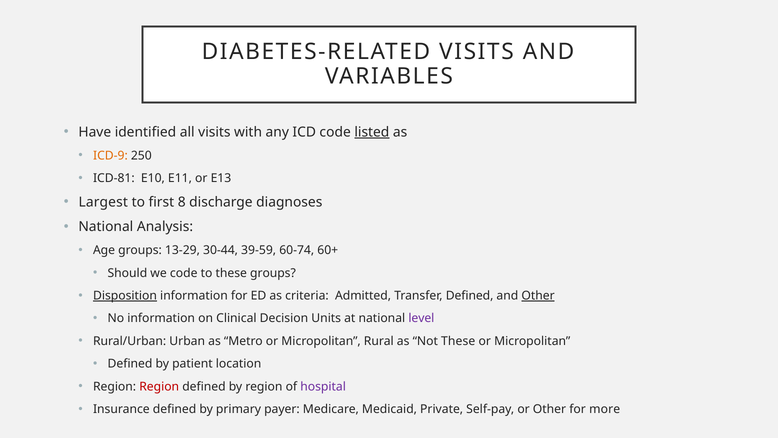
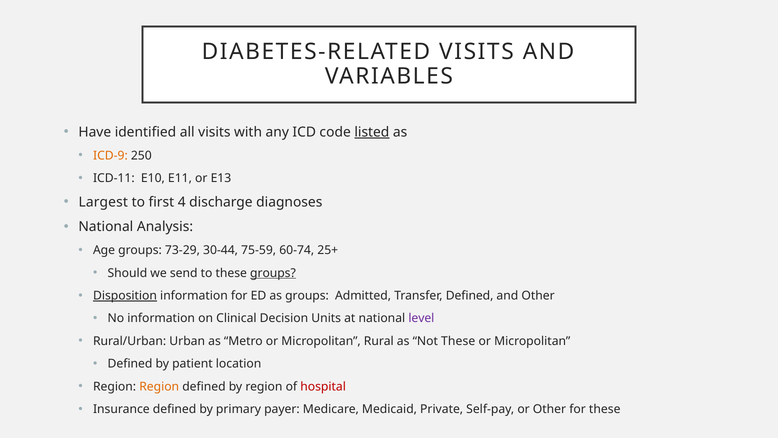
ICD-81: ICD-81 -> ICD-11
8: 8 -> 4
13-29: 13-29 -> 73-29
39-59: 39-59 -> 75-59
60+: 60+ -> 25+
we code: code -> send
groups at (273, 273) underline: none -> present
as criteria: criteria -> groups
Other at (538, 296) underline: present -> none
Region at (159, 386) colour: red -> orange
hospital colour: purple -> red
for more: more -> these
